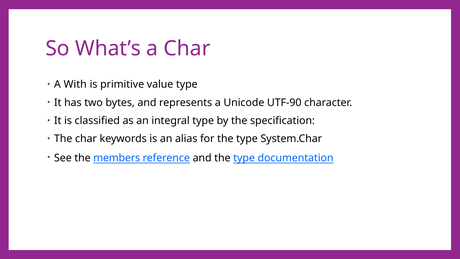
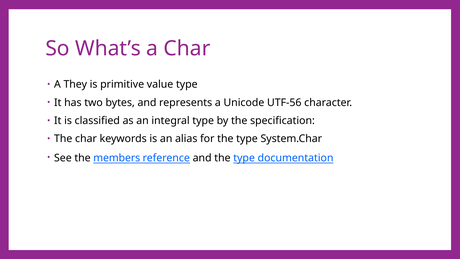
With: With -> They
UTF-90: UTF-90 -> UTF-56
